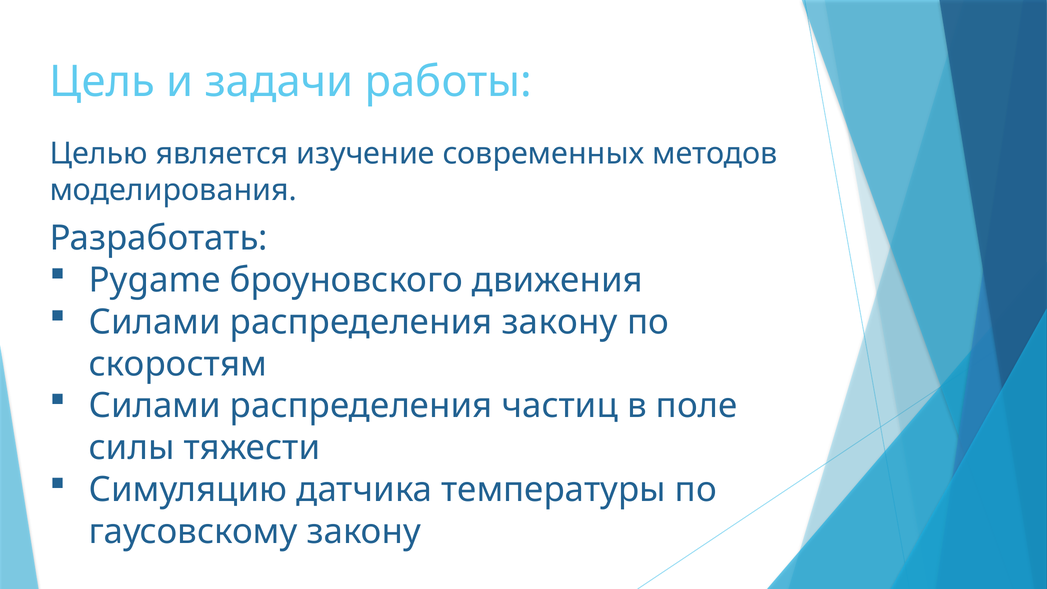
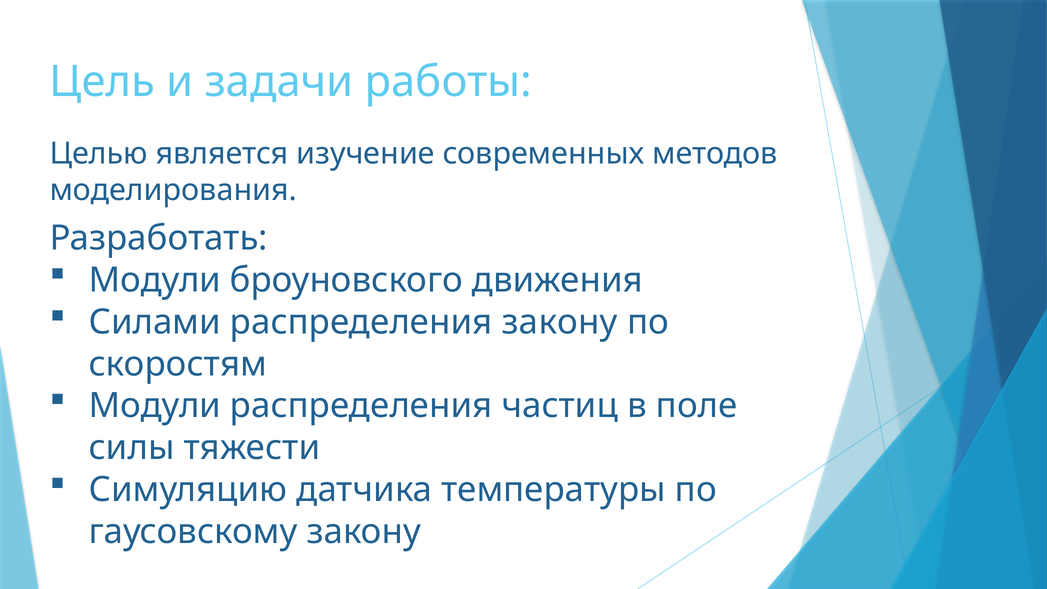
Pygame at (155, 280): Pygame -> Модули
Силами at (155, 406): Силами -> Модули
